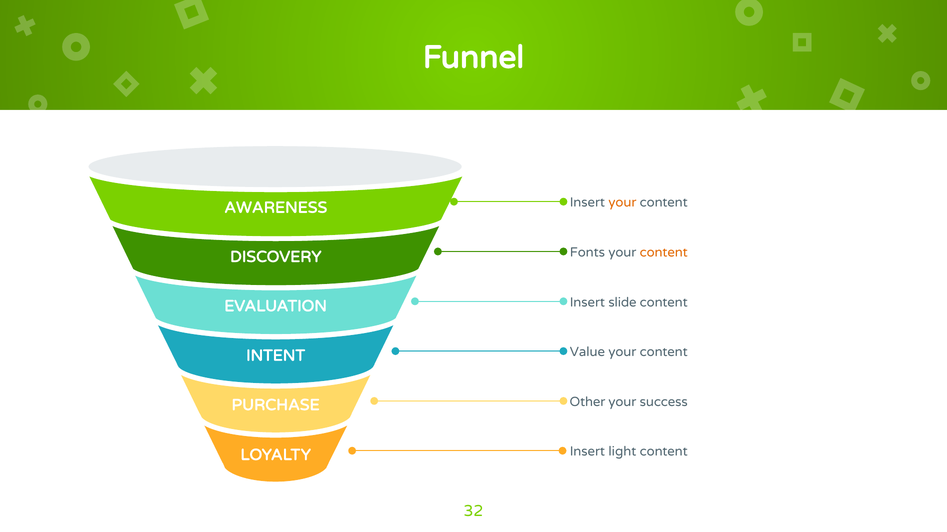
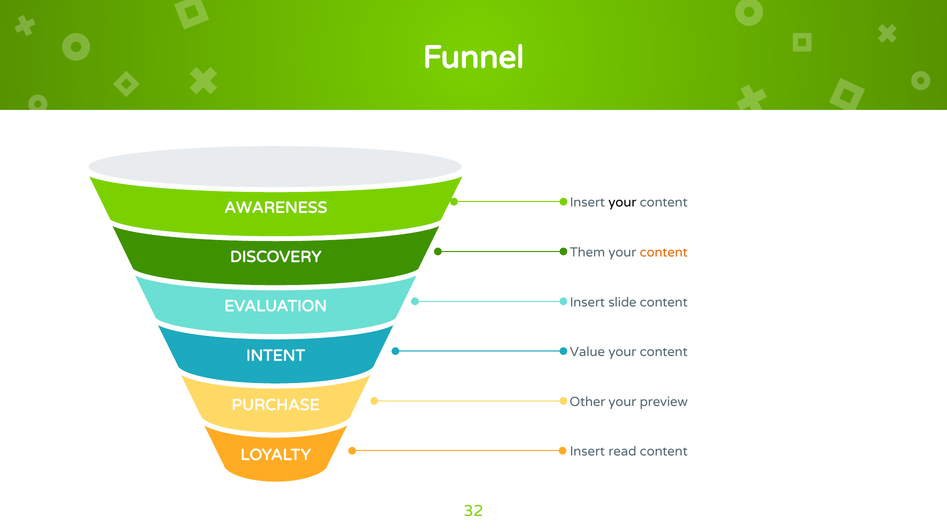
your at (622, 203) colour: orange -> black
Fonts: Fonts -> Them
success: success -> preview
light: light -> read
